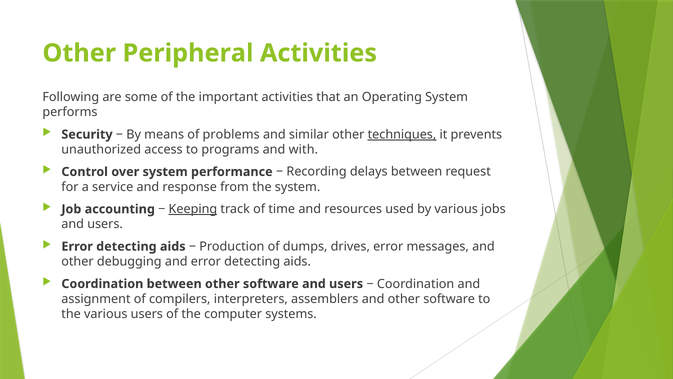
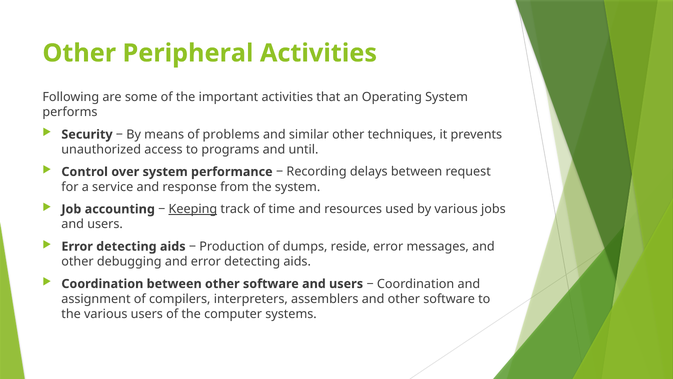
techniques underline: present -> none
with: with -> until
drives: drives -> reside
